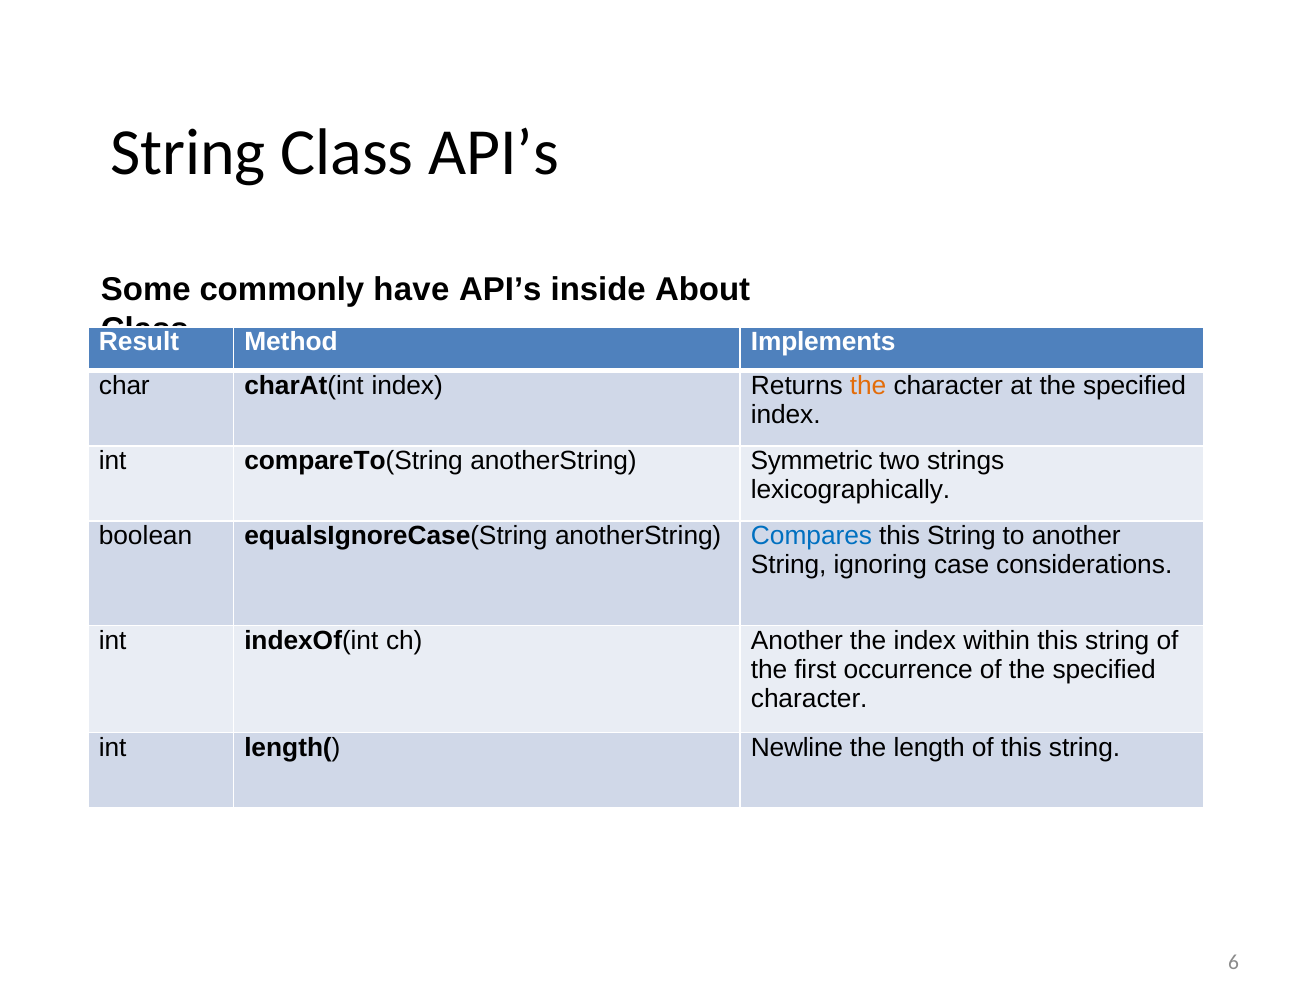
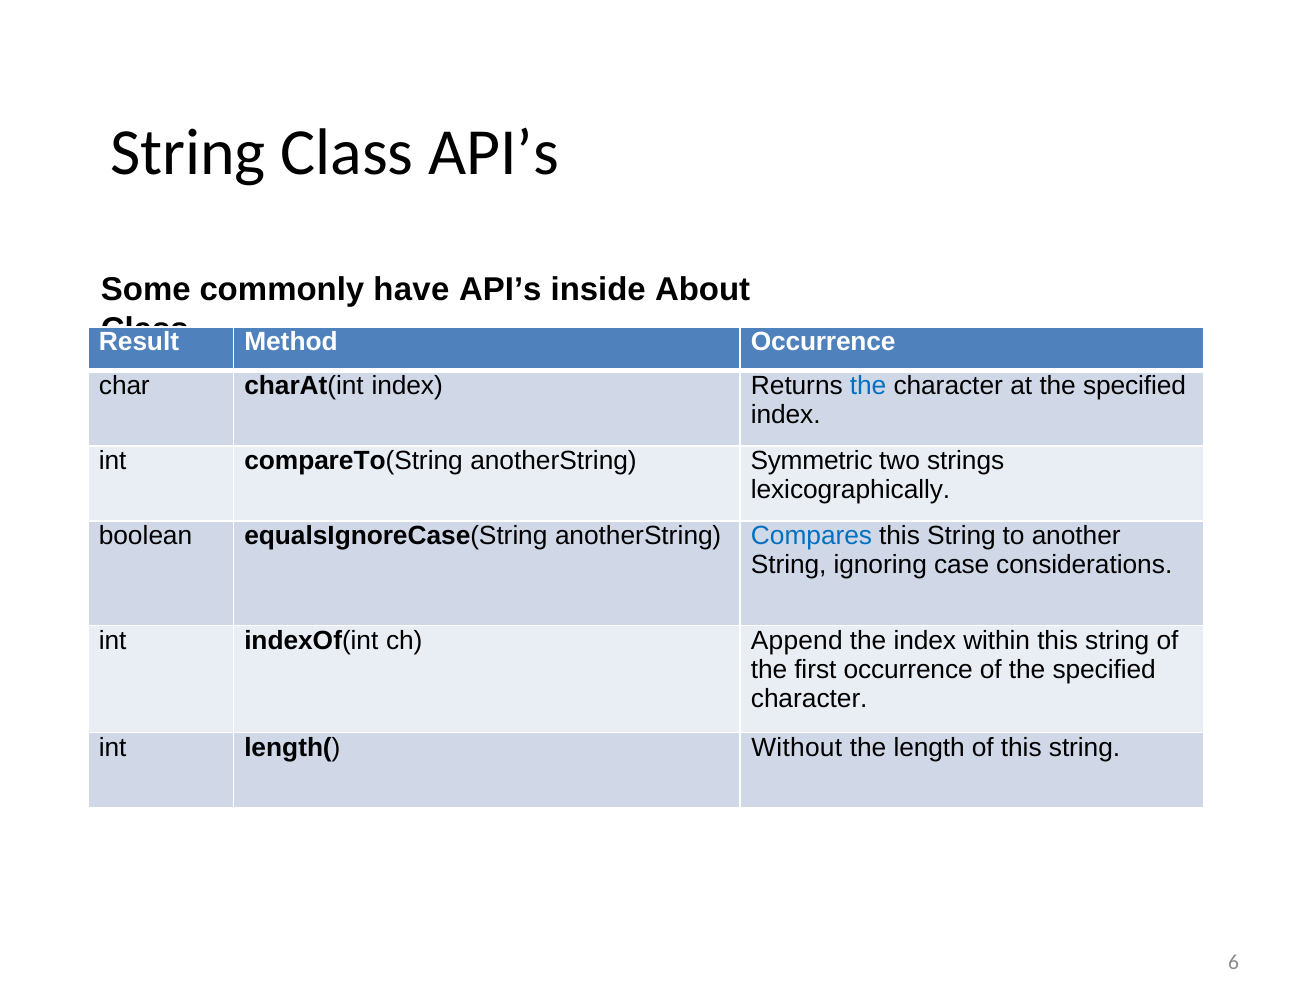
Method Implements: Implements -> Occurrence
the at (868, 386) colour: orange -> blue
ch Another: Another -> Append
Newline: Newline -> Without
